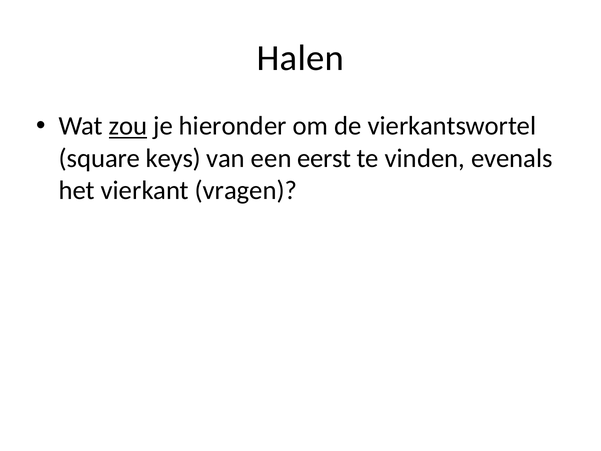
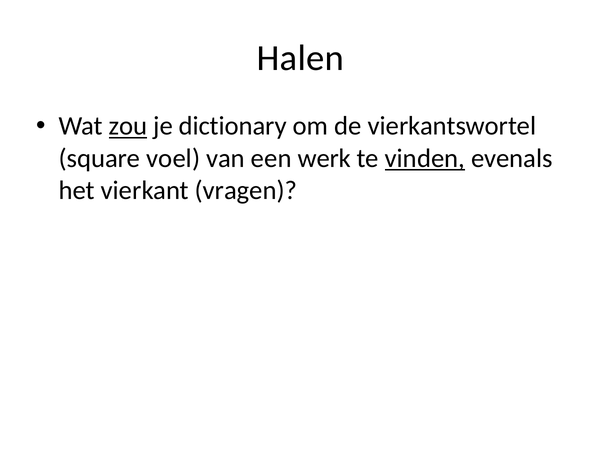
hieronder: hieronder -> dictionary
keys: keys -> voel
eerst: eerst -> werk
vinden underline: none -> present
